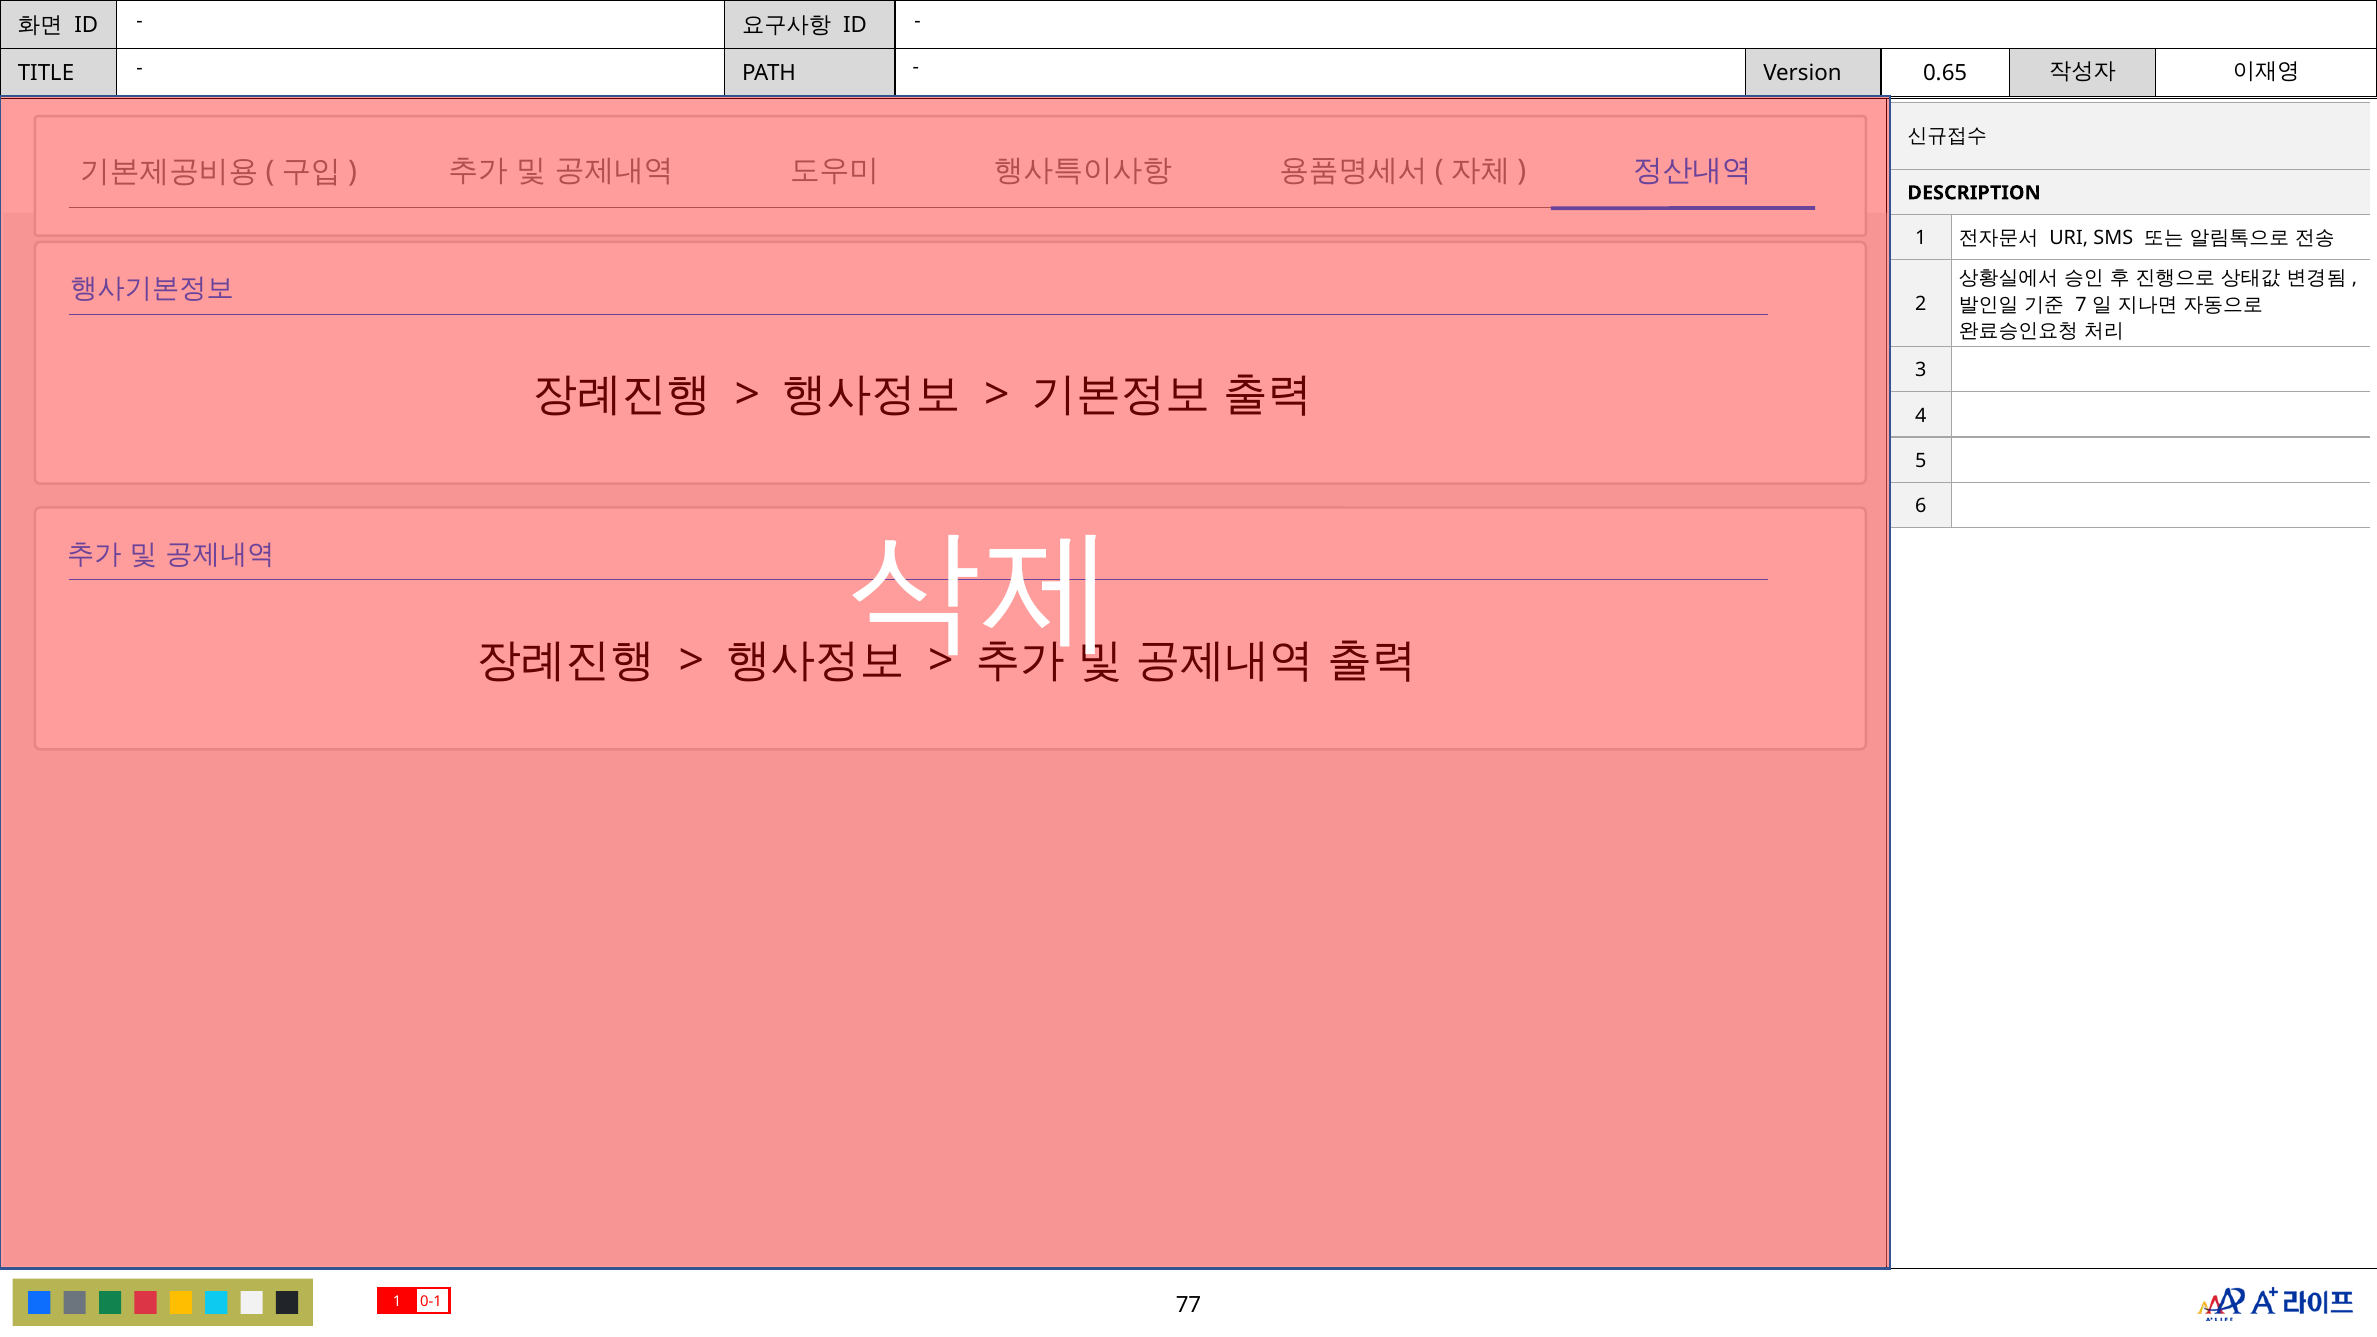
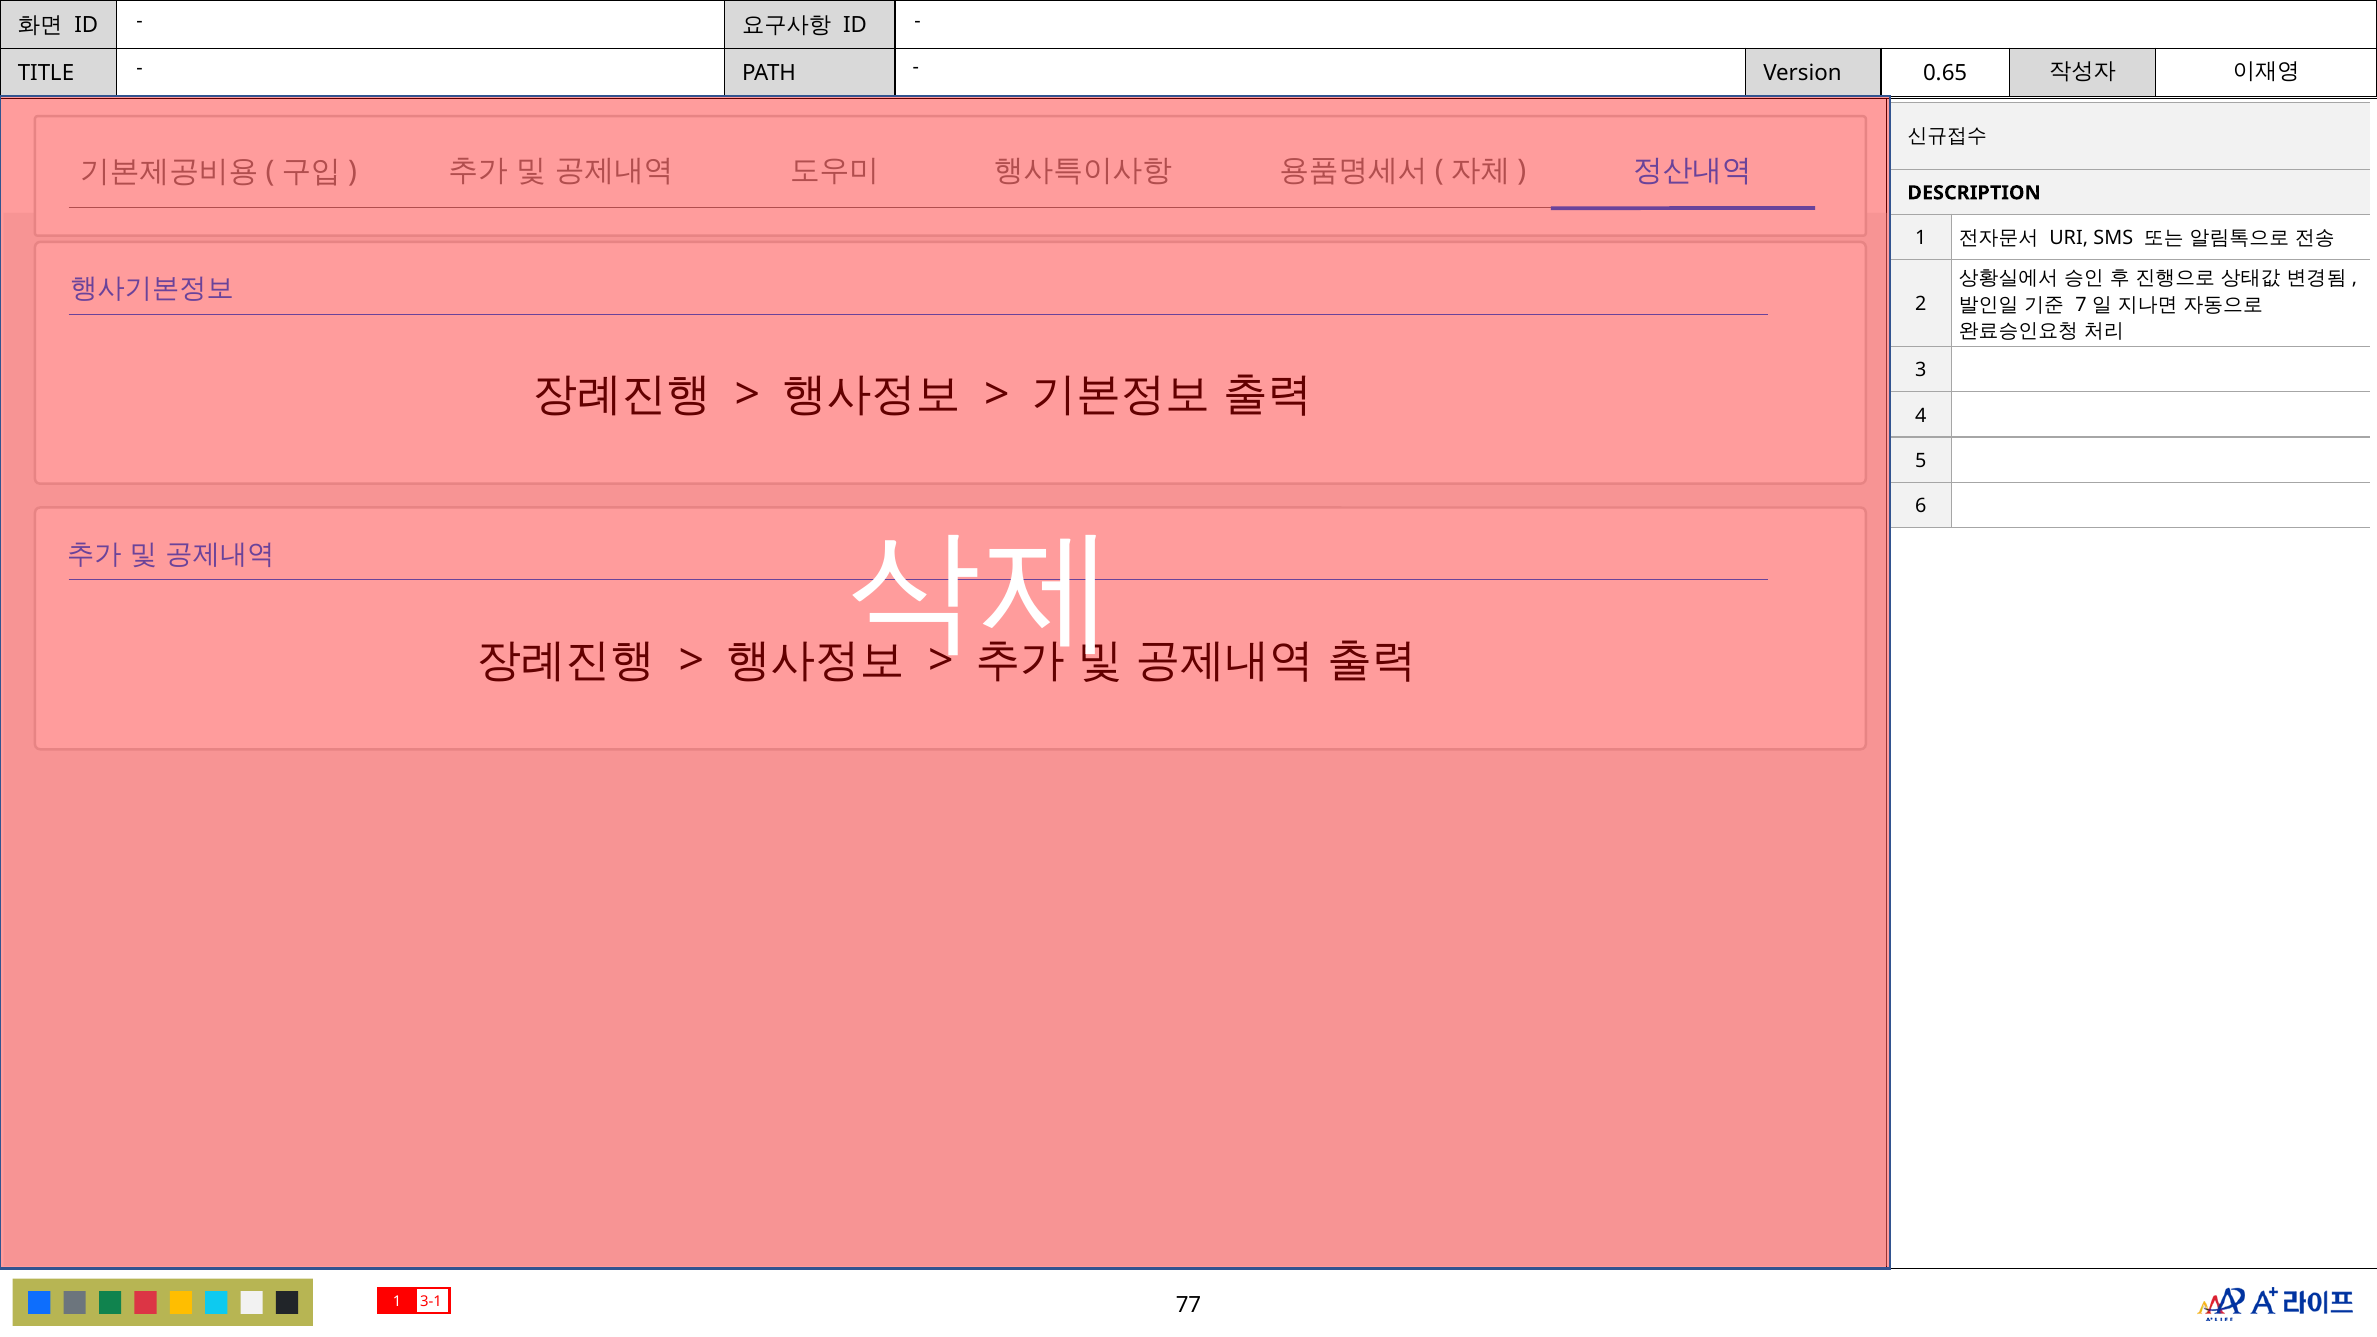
0-1: 0-1 -> 3-1
